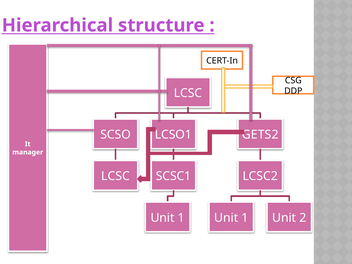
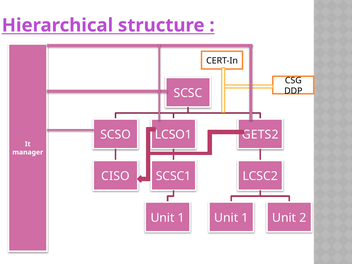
LCSC at (188, 93): LCSC -> SCSC
LCSC at (116, 176): LCSC -> CISO
